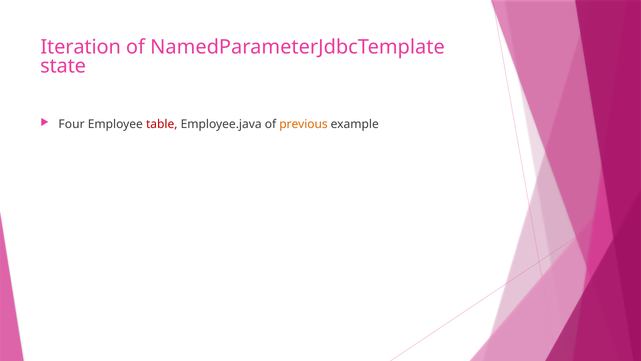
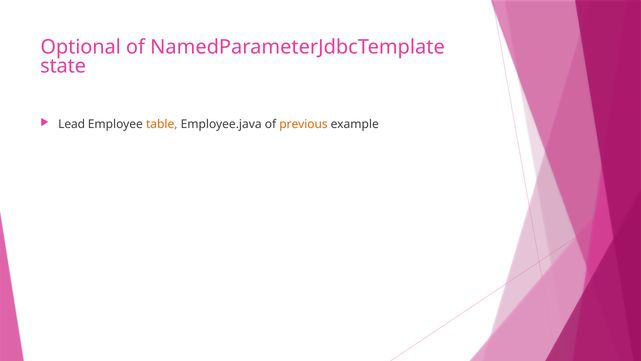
Iteration: Iteration -> Optional
Four: Four -> Lead
table colour: red -> orange
